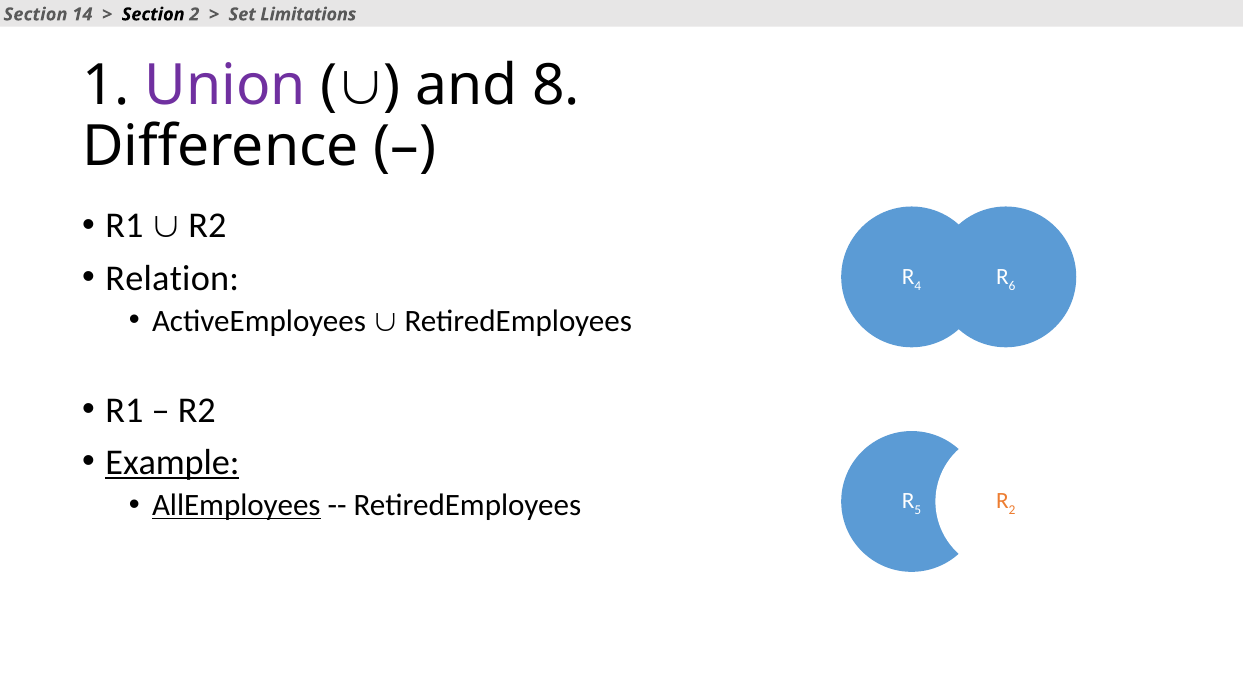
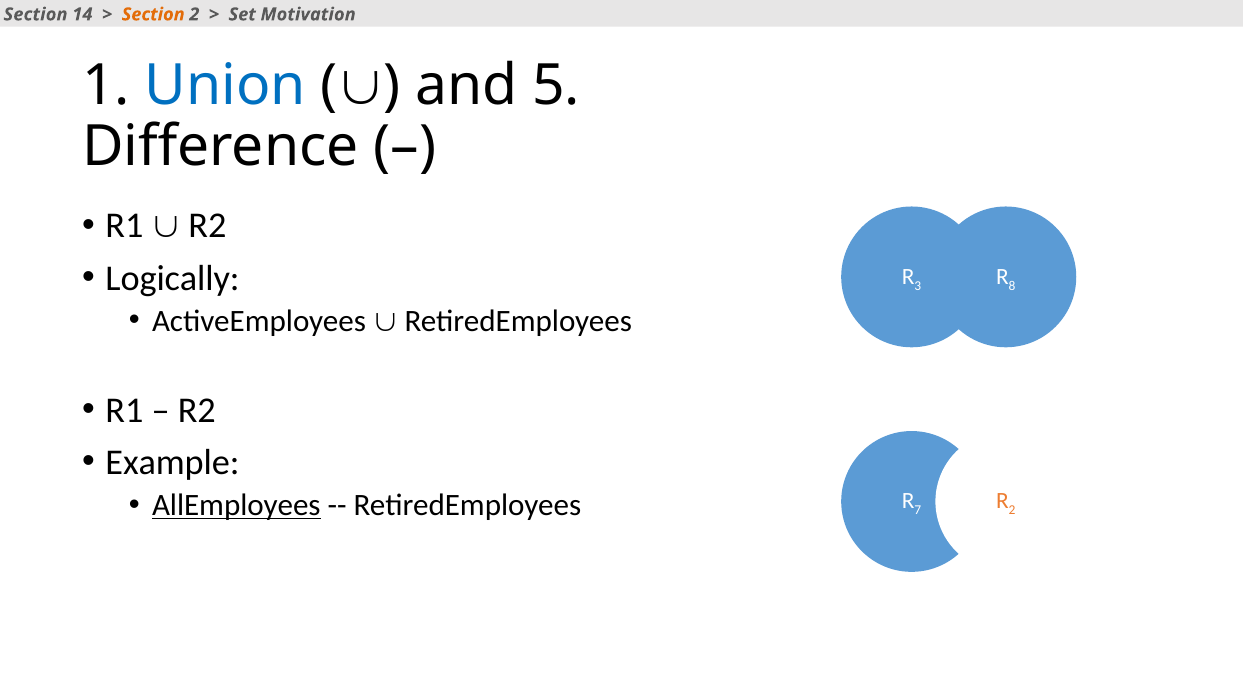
Section at (153, 14) colour: black -> orange
Limitations: Limitations -> Motivation
Union colour: purple -> blue
8: 8 -> 5
Relation: Relation -> Logically
4: 4 -> 3
6: 6 -> 8
Example underline: present -> none
5: 5 -> 7
